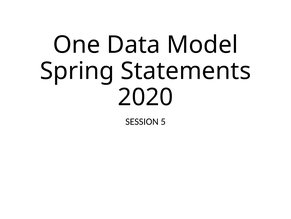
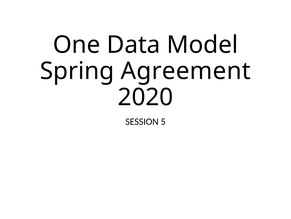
Statements: Statements -> Agreement
